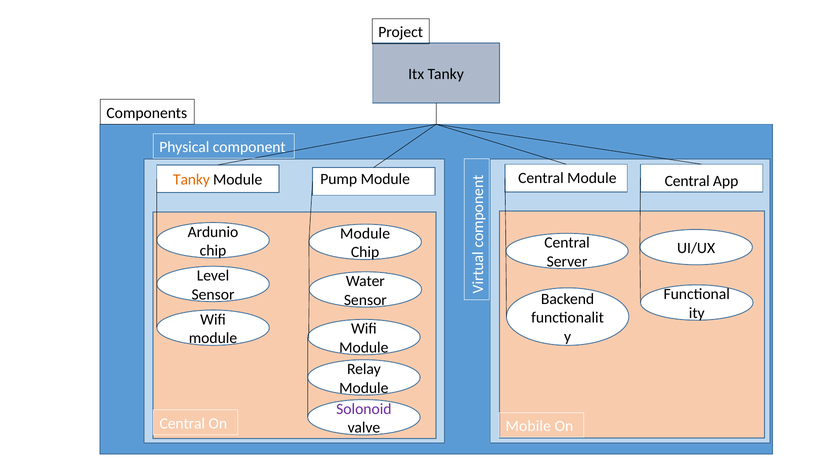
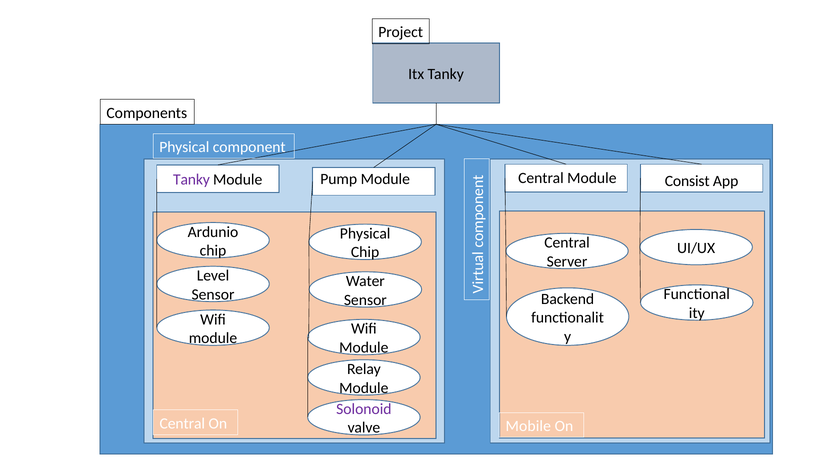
Tanky at (191, 179) colour: orange -> purple
Pump Module Central: Central -> Consist
Module at (365, 233): Module -> Physical
